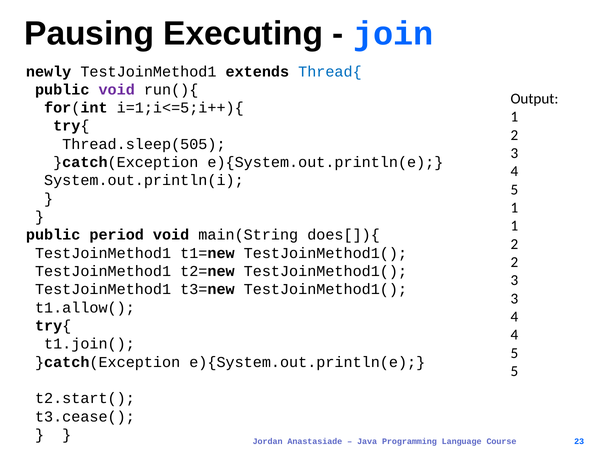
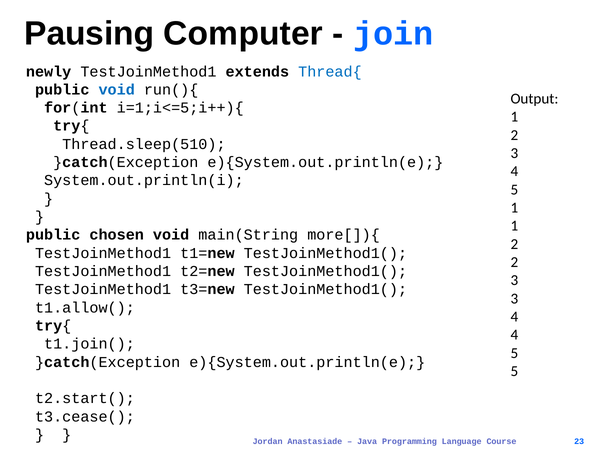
Executing: Executing -> Computer
void at (117, 90) colour: purple -> blue
Thread.sleep(505: Thread.sleep(505 -> Thread.sleep(510
period: period -> chosen
does[]){: does[]){ -> more[]){
